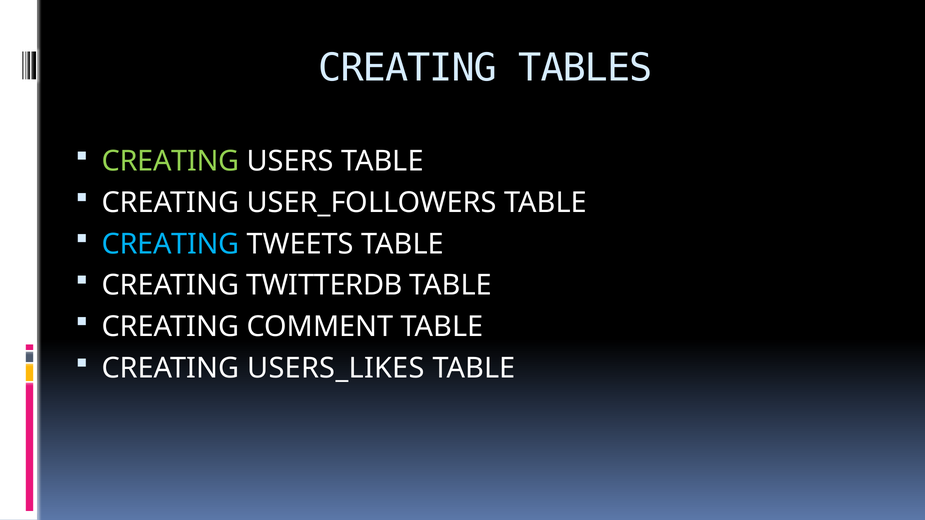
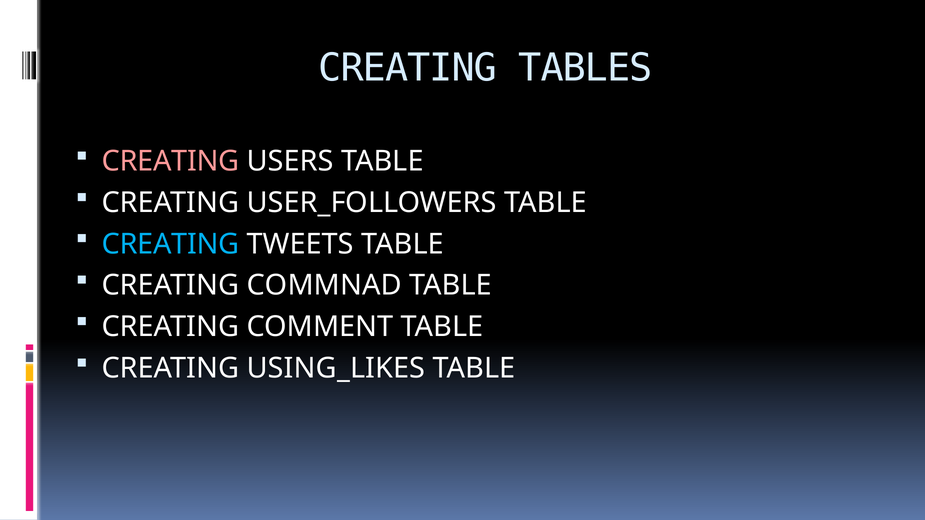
CREATING at (171, 161) colour: light green -> pink
TWITTERDB: TWITTERDB -> COMMNAD
USERS_LIKES: USERS_LIKES -> USING_LIKES
